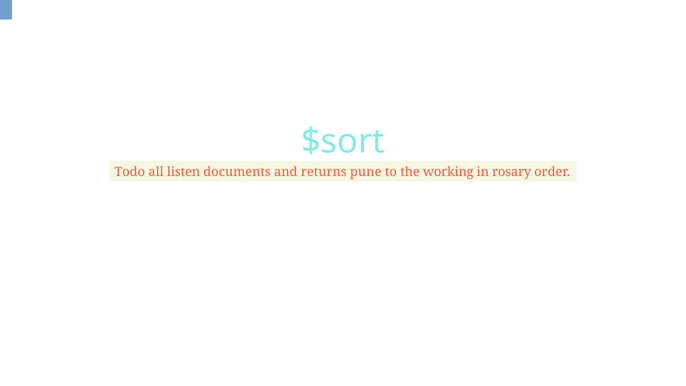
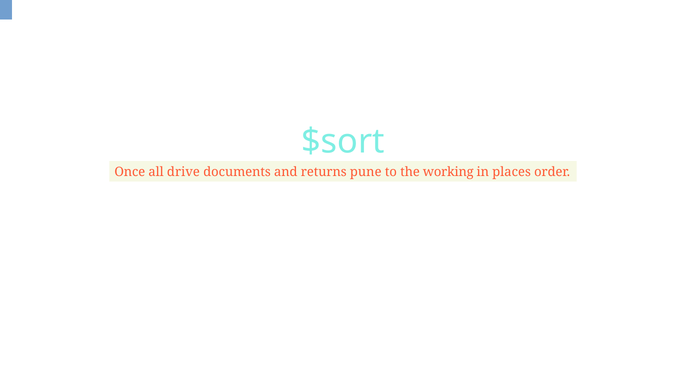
Todo: Todo -> Once
listen: listen -> drive
rosary: rosary -> places
